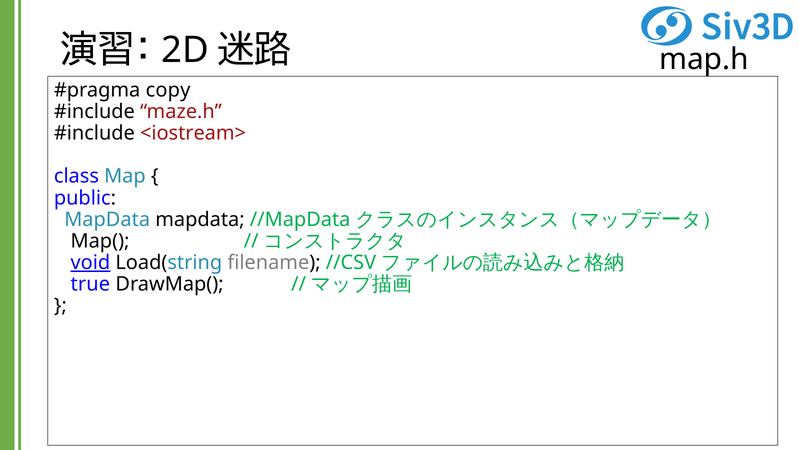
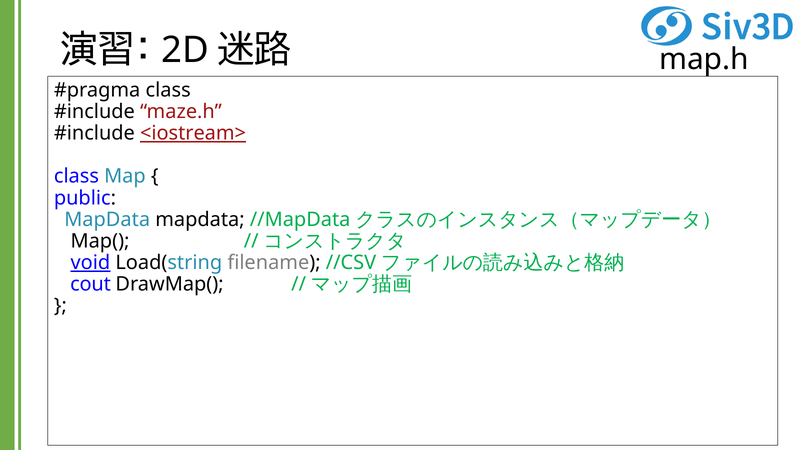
copy at (168, 90): copy -> class
<iostream> underline: none -> present
true: true -> cout
